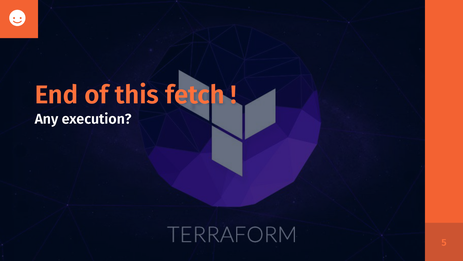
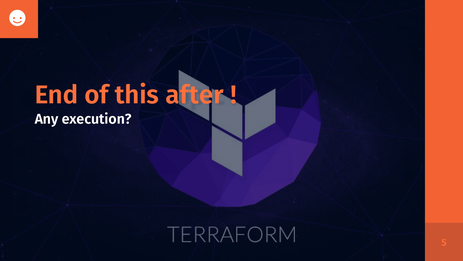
fetch: fetch -> after
